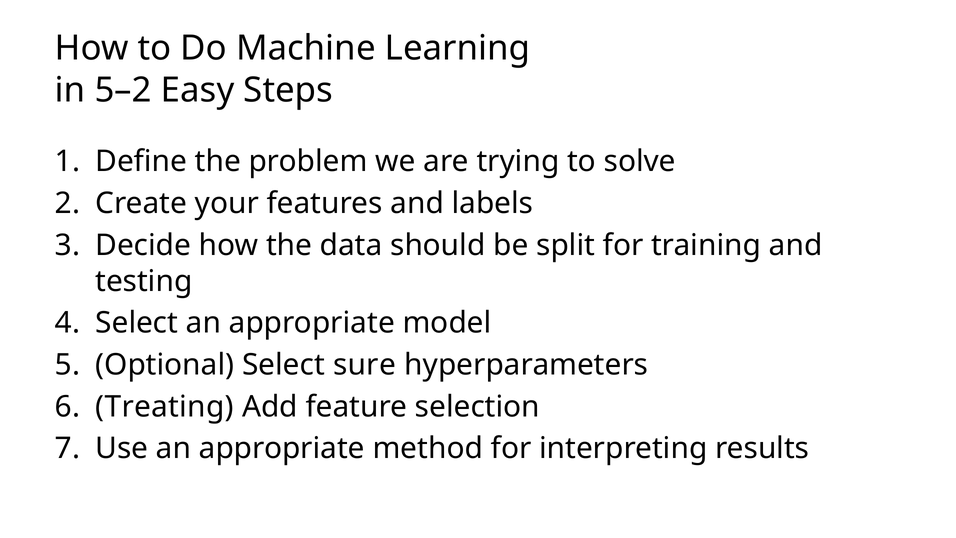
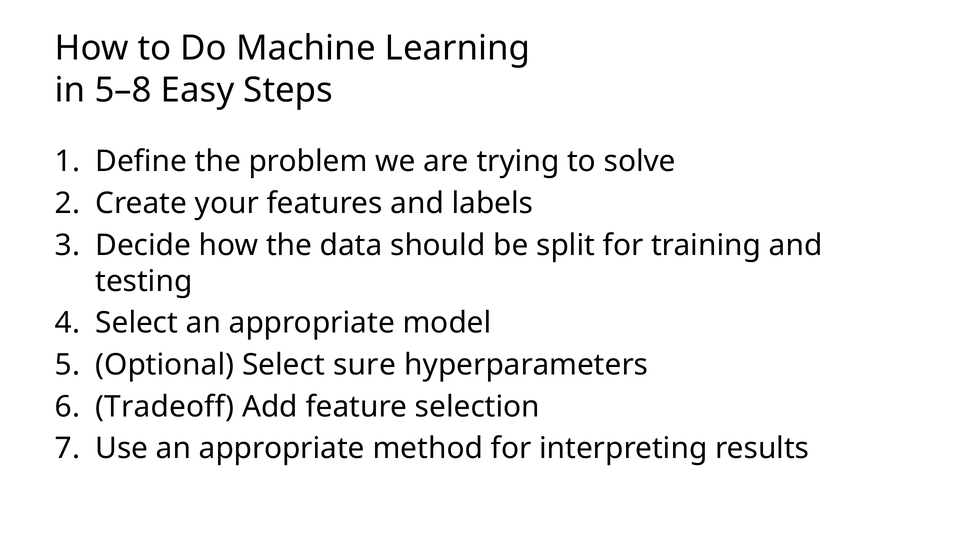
5–2: 5–2 -> 5–8
Treating: Treating -> Tradeoff
